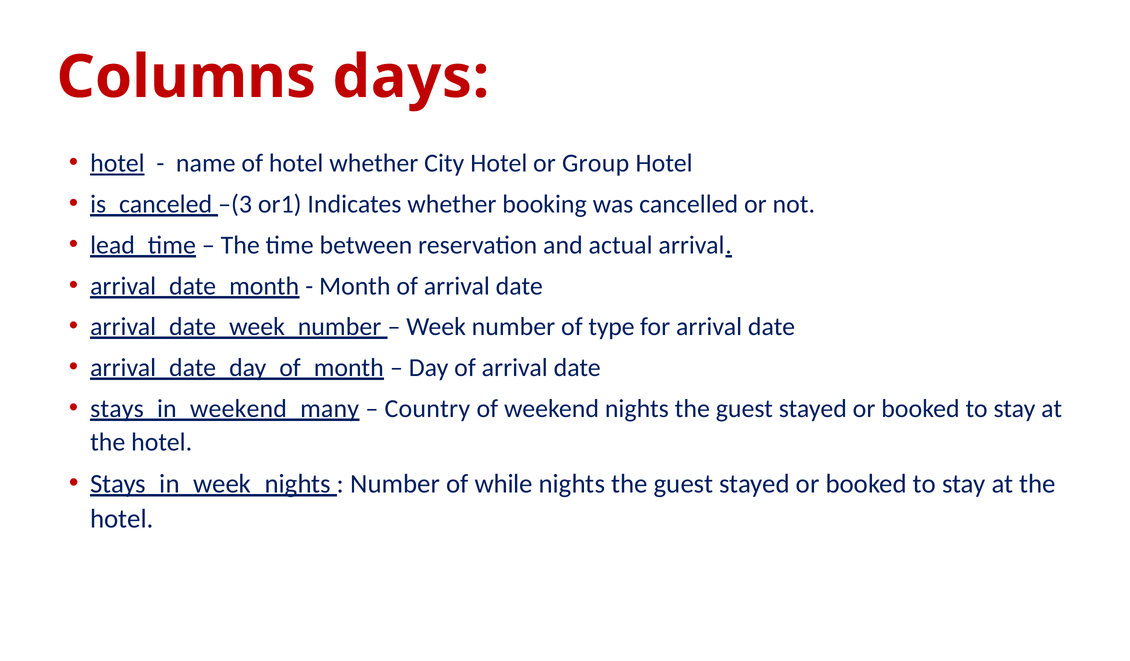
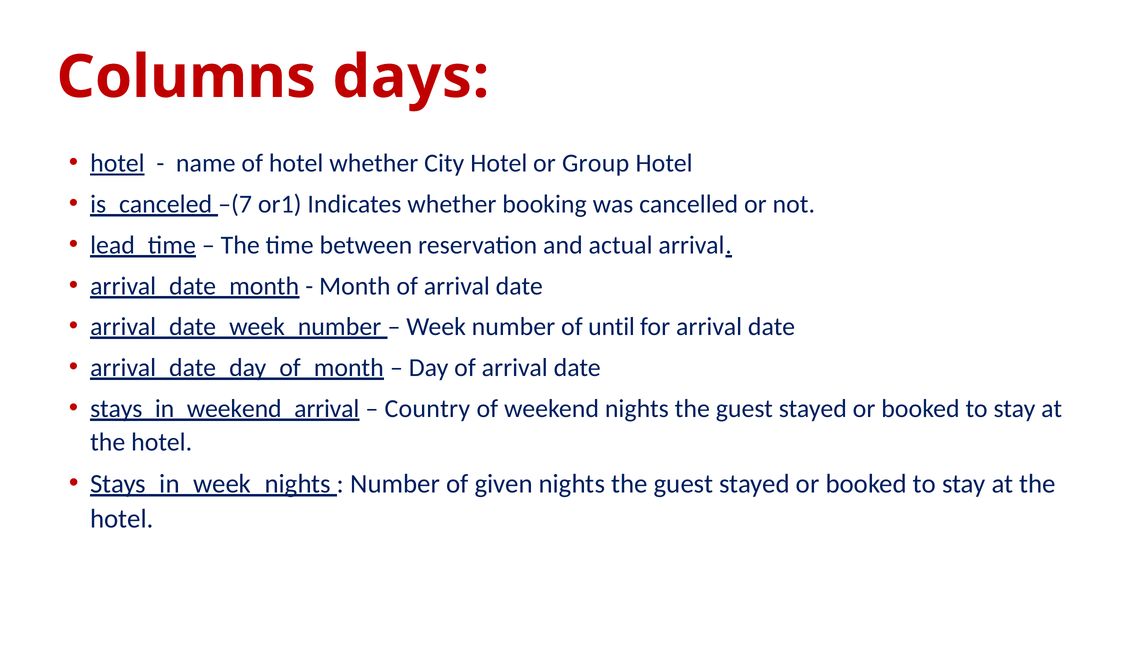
–(3: –(3 -> –(7
type: type -> until
stays_in_weekend_many: stays_in_weekend_many -> stays_in_weekend_arrival
while: while -> given
